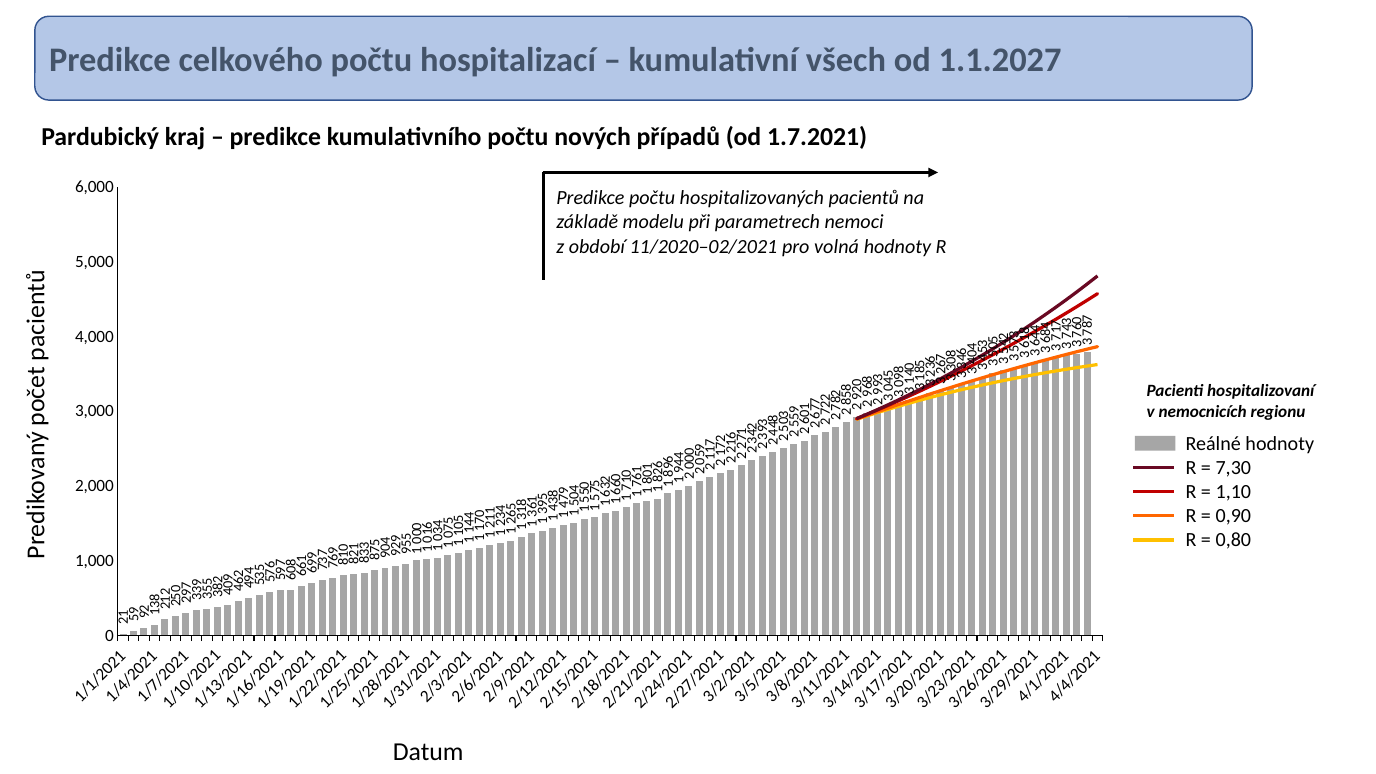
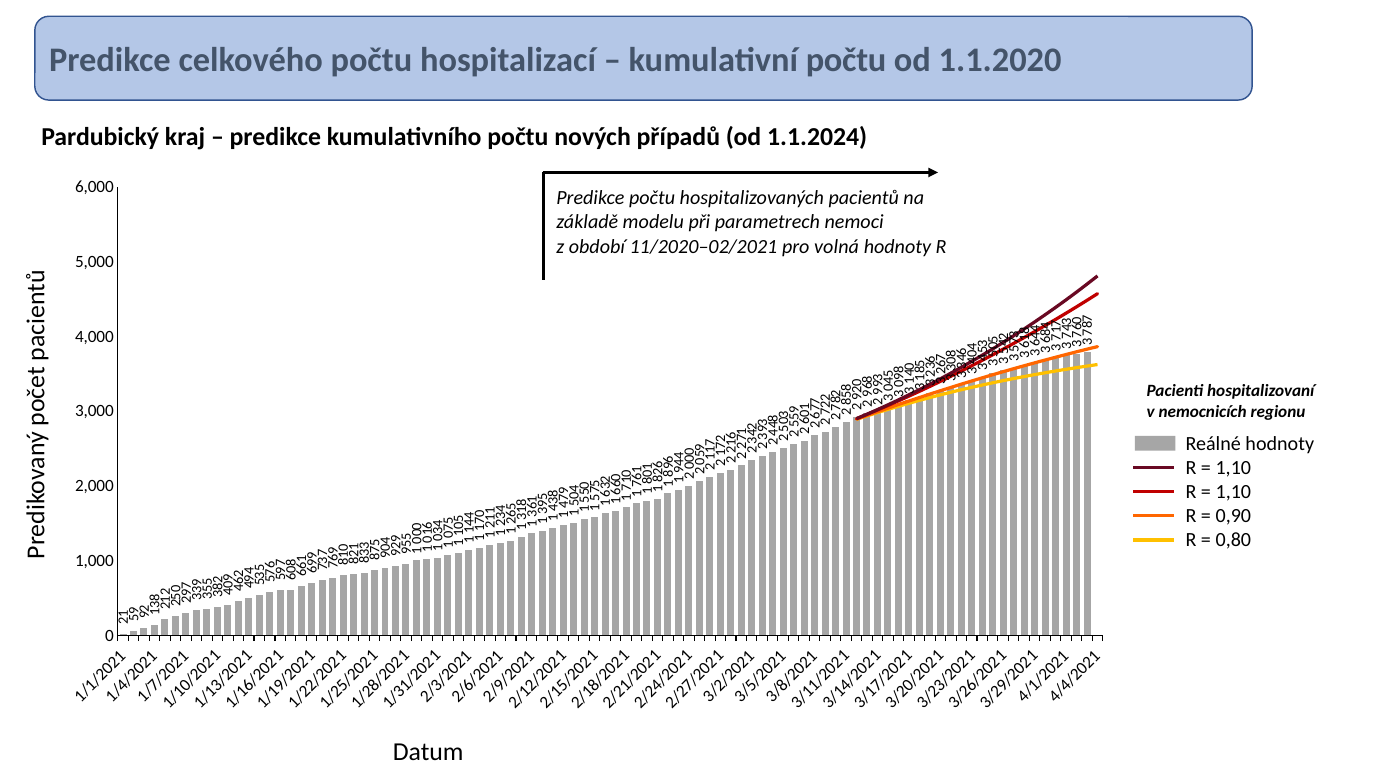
kumulativní všech: všech -> počtu
1.1.2027: 1.1.2027 -> 1.1.2020
1.7.2021: 1.7.2021 -> 1.1.2024
7,30 at (1233, 468): 7,30 -> 1,10
